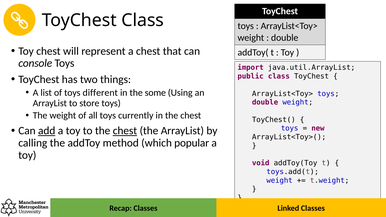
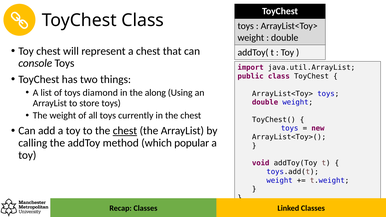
different: different -> diamond
some: some -> along
add underline: present -> none
